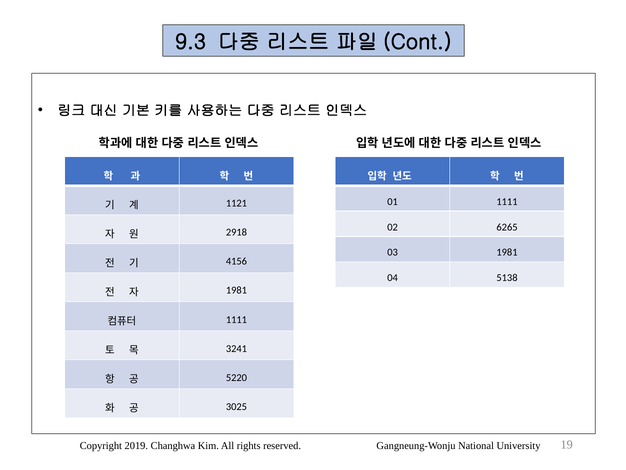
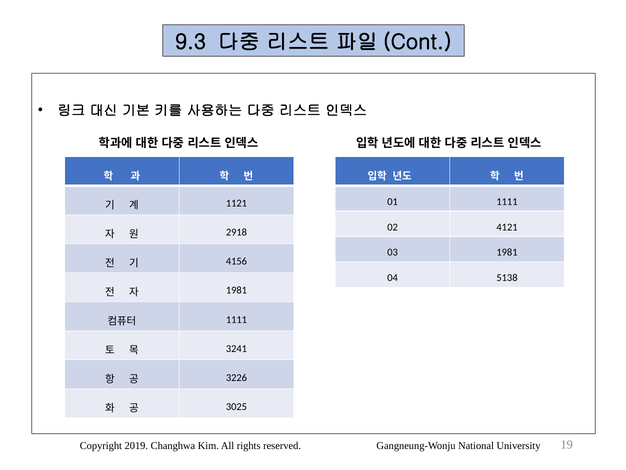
6265: 6265 -> 4121
5220: 5220 -> 3226
